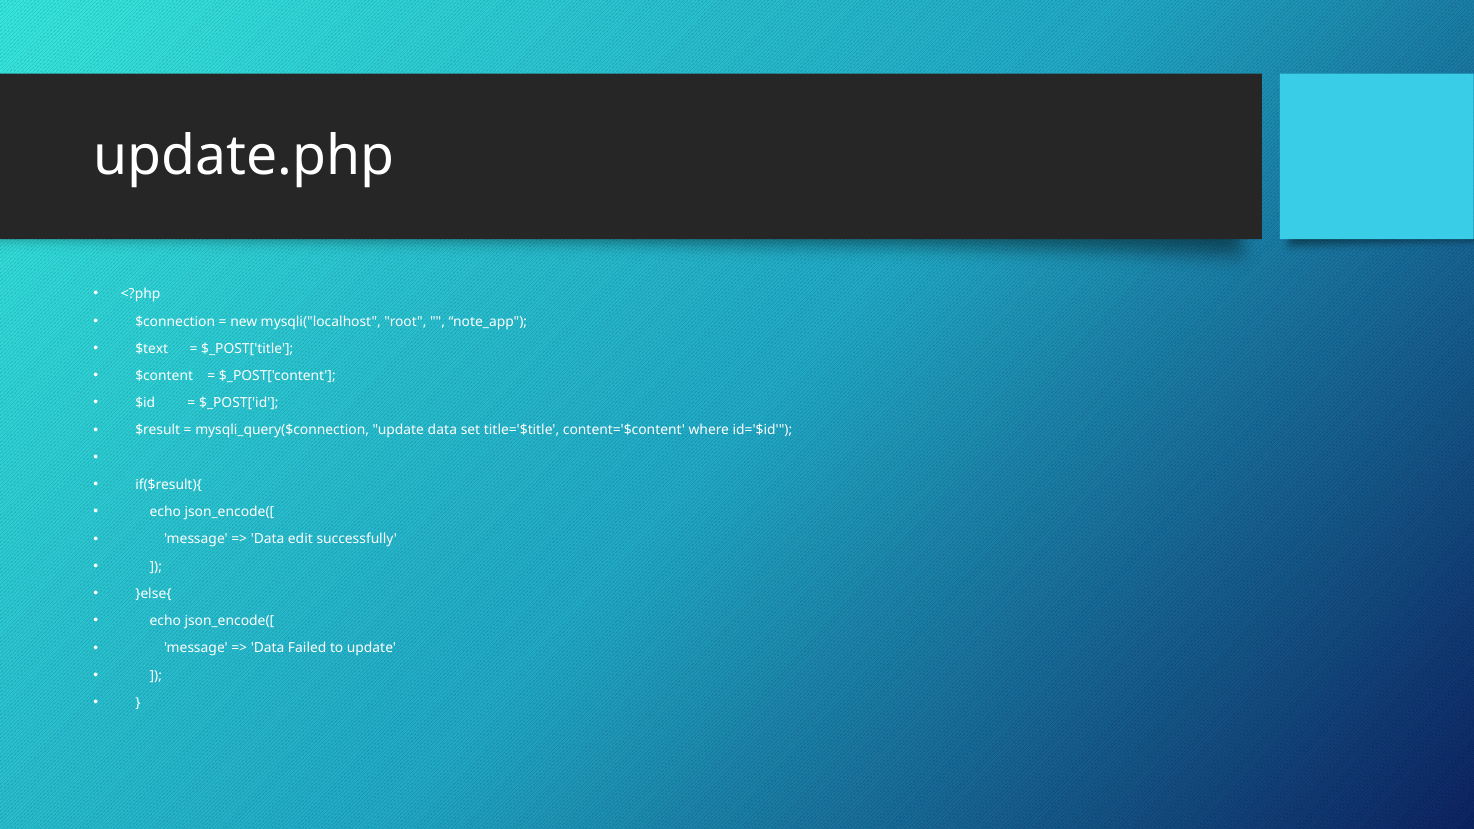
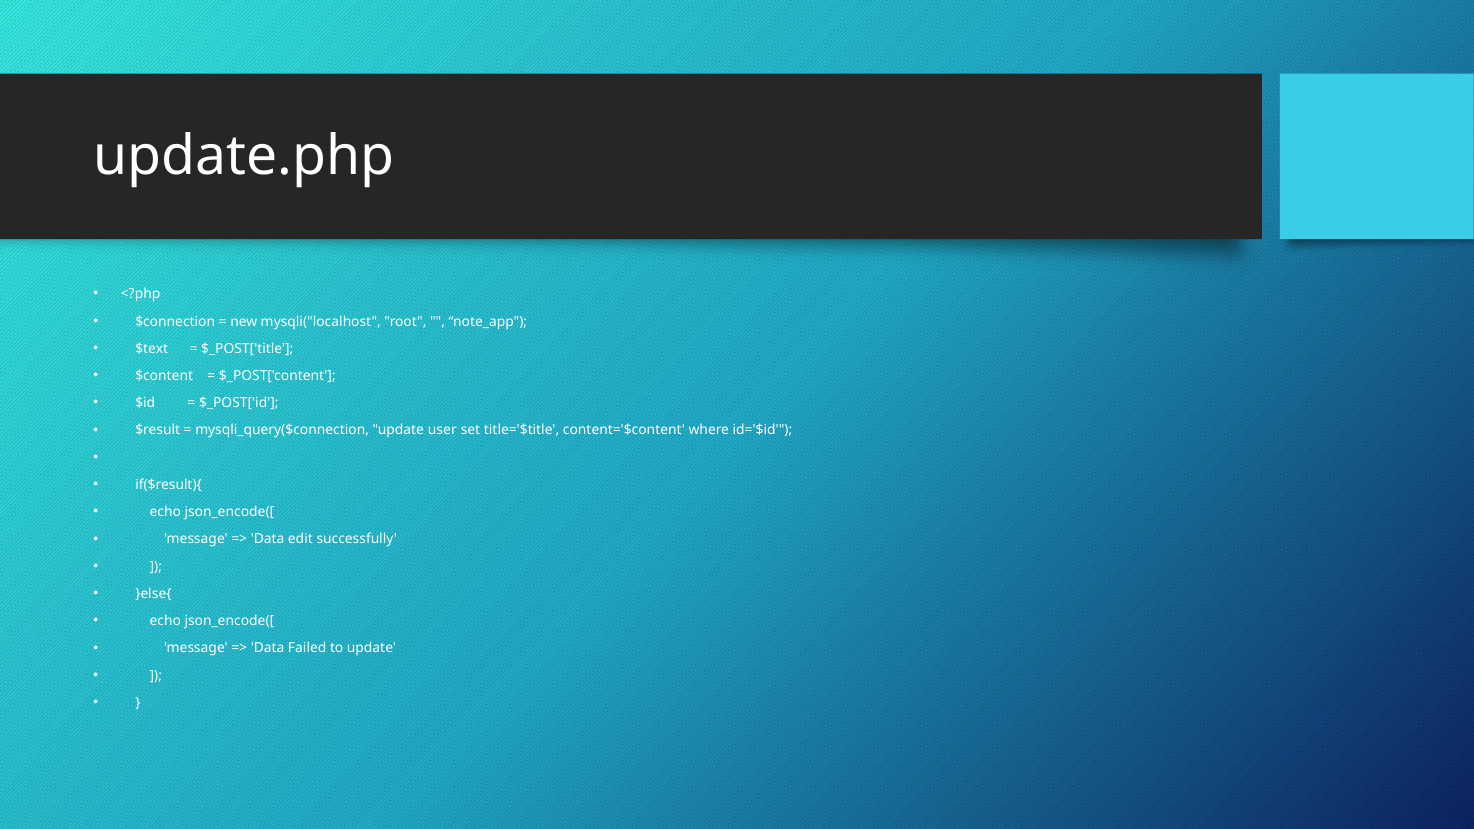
update data: data -> user
